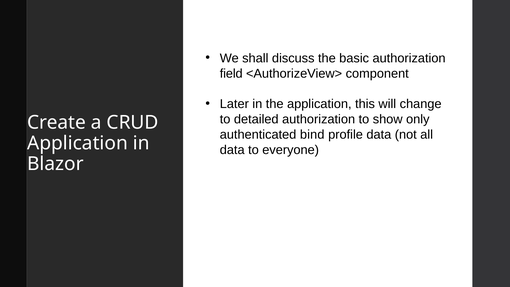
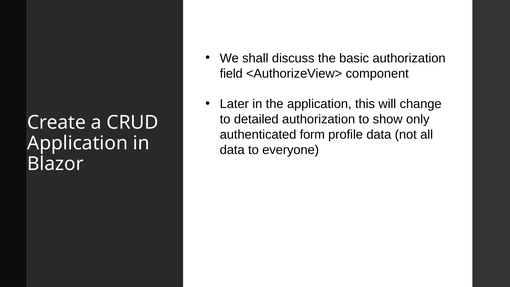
bind: bind -> form
